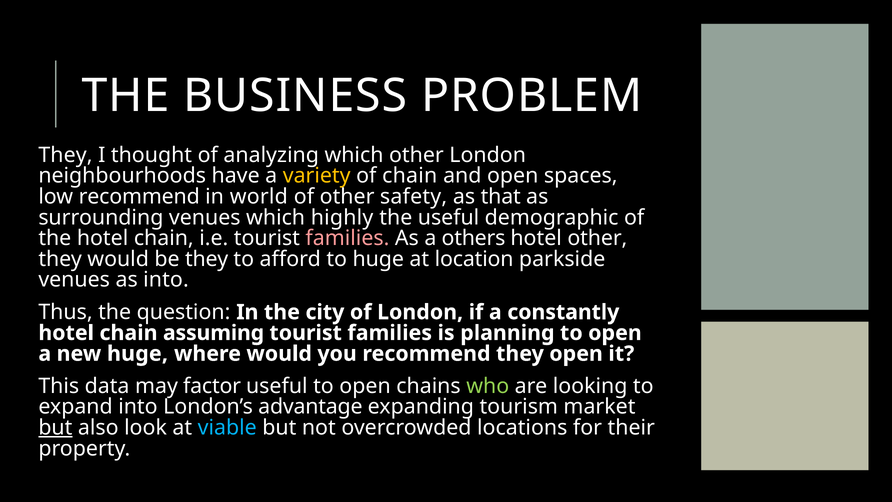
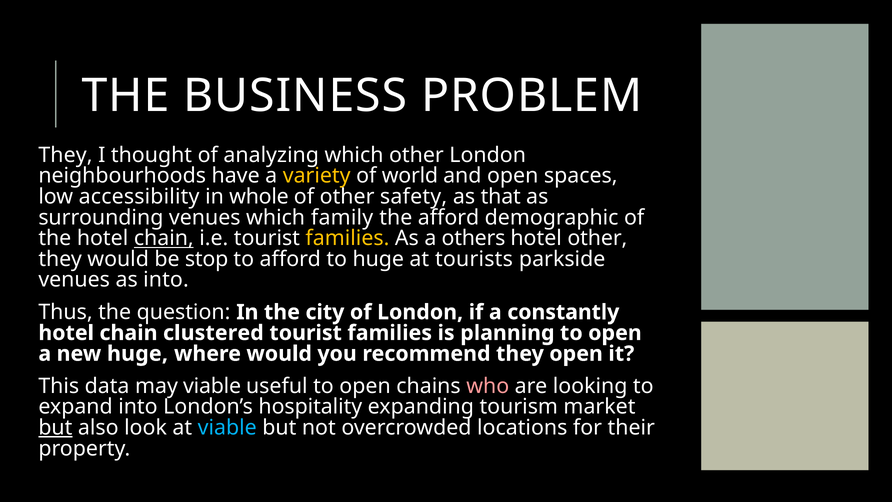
of chain: chain -> world
low recommend: recommend -> accessibility
world: world -> whole
highly: highly -> family
the useful: useful -> afford
chain at (164, 238) underline: none -> present
families at (347, 238) colour: pink -> yellow
be they: they -> stop
location: location -> tourists
assuming: assuming -> clustered
may factor: factor -> viable
who colour: light green -> pink
advantage: advantage -> hospitality
